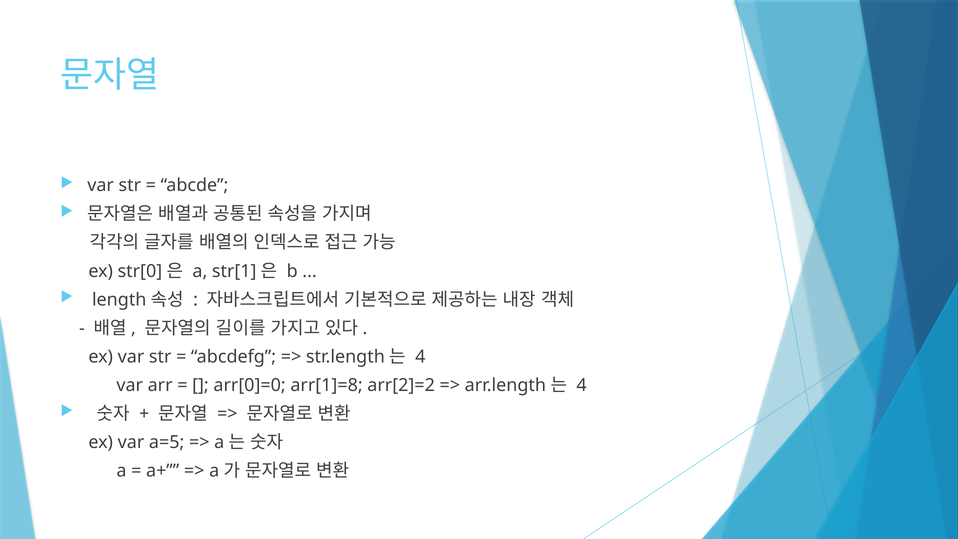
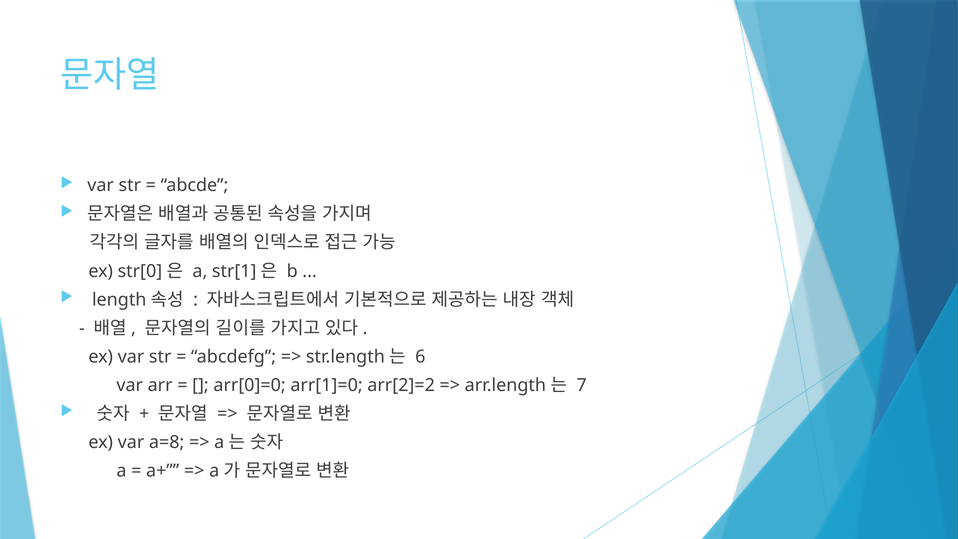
4 at (420, 357): 4 -> 6
arr[1]=8: arr[1]=8 -> arr[1]=0
4 at (582, 385): 4 -> 7
a=5: a=5 -> a=8
